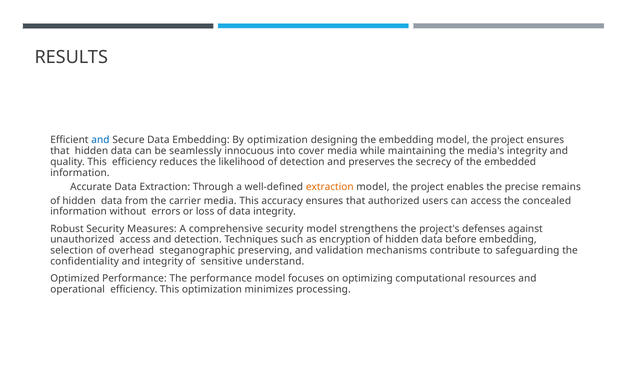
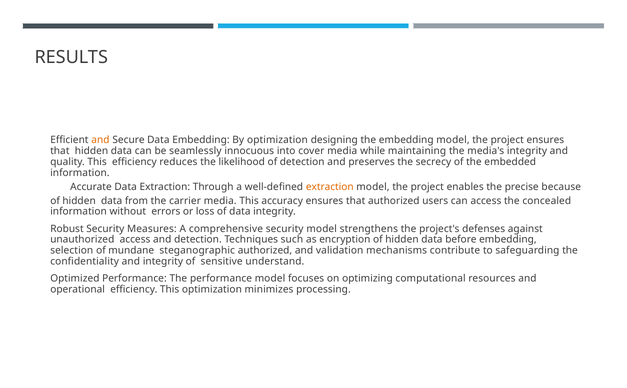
and at (100, 140) colour: blue -> orange
remains: remains -> because
overhead: overhead -> mundane
steganographic preserving: preserving -> authorized
